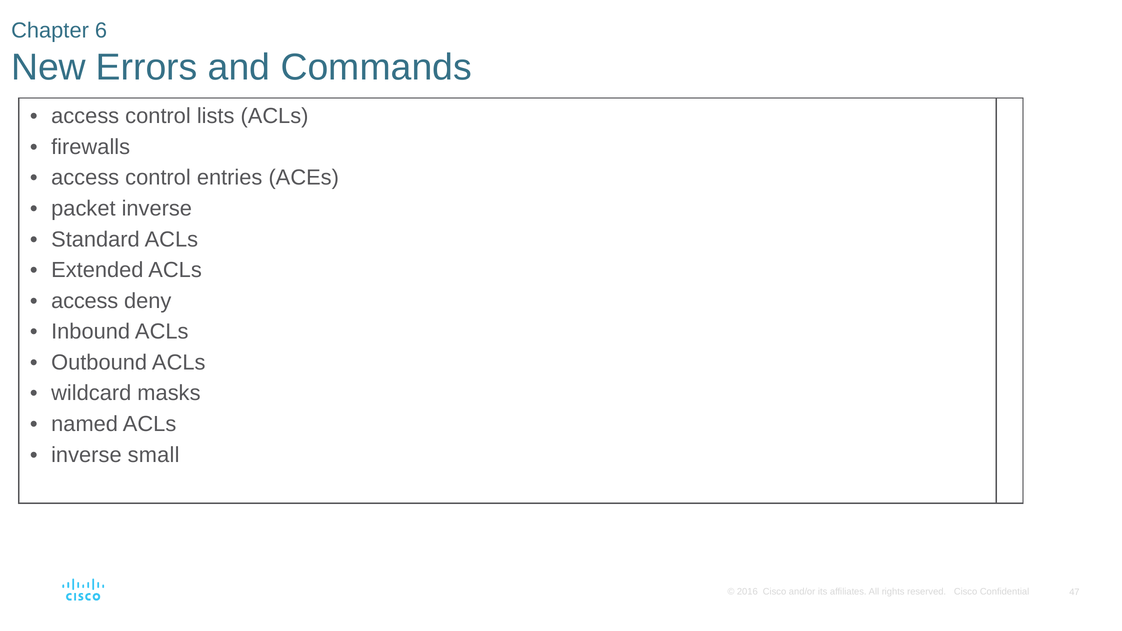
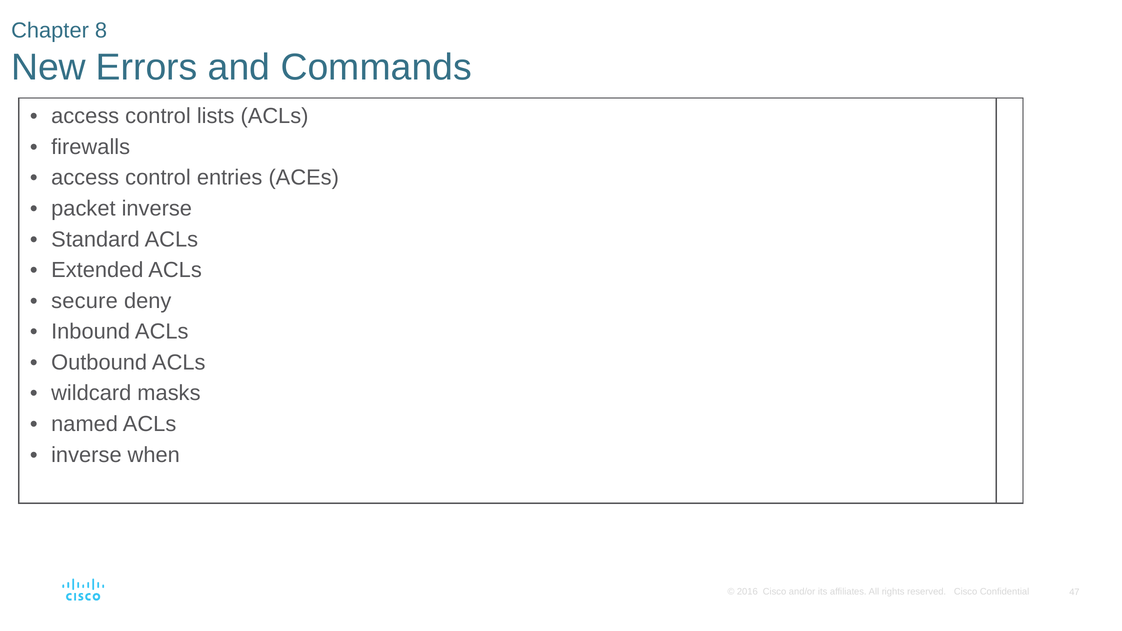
6: 6 -> 8
access at (85, 301): access -> secure
small: small -> when
